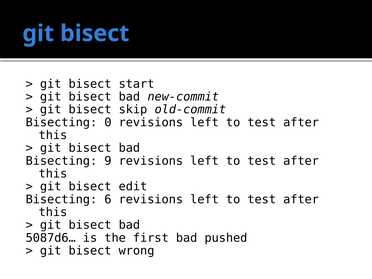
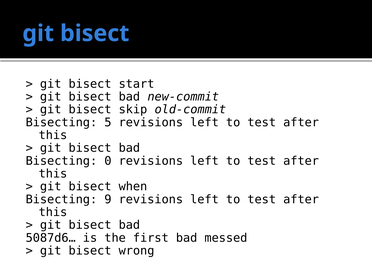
0: 0 -> 5
9: 9 -> 0
edit: edit -> when
6: 6 -> 9
pushed: pushed -> messed
